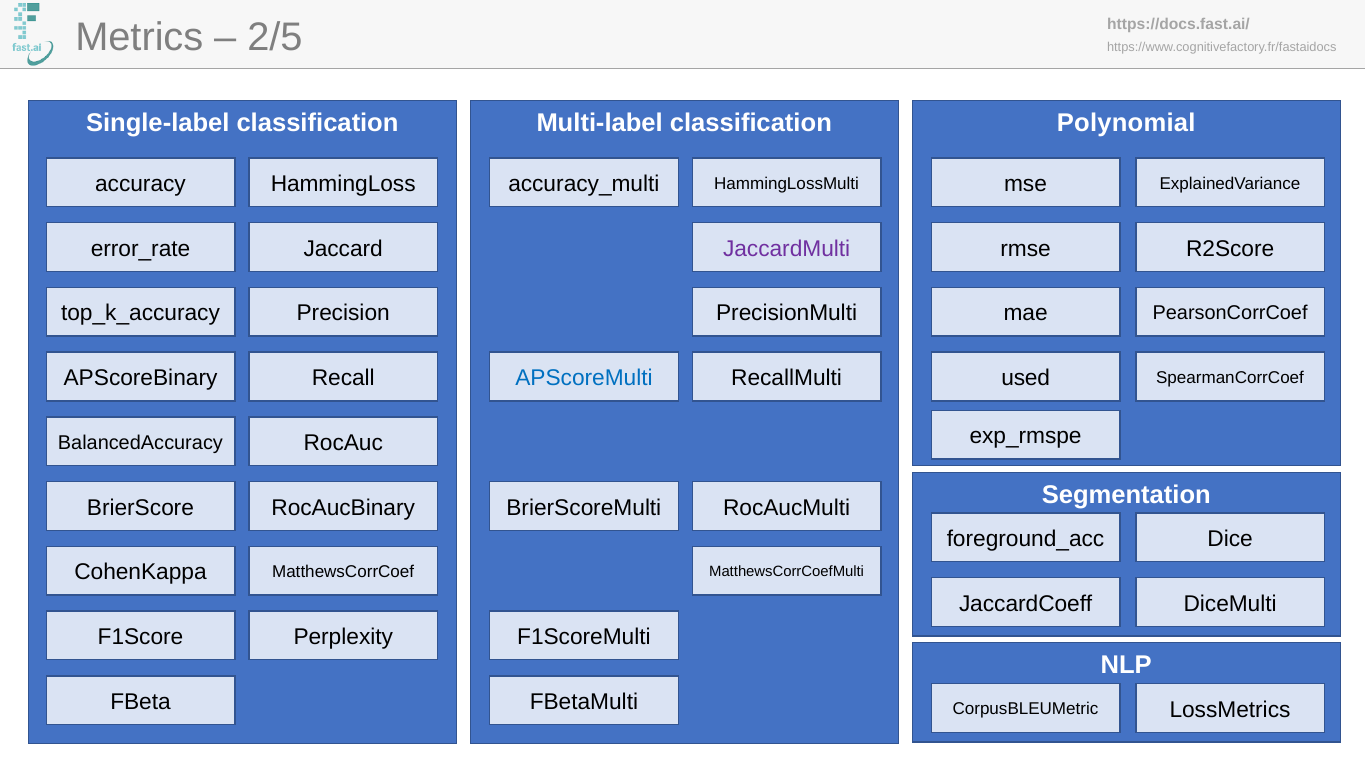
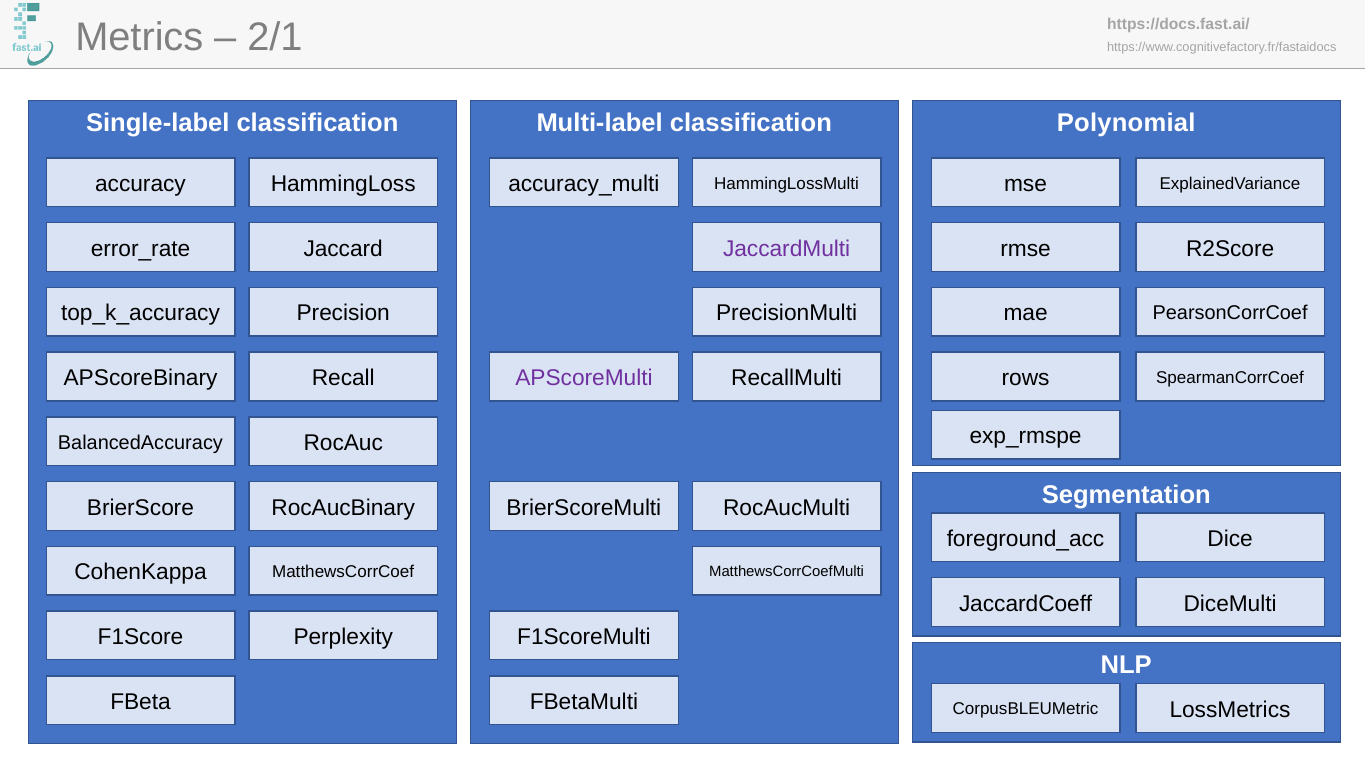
2/5: 2/5 -> 2/1
APScoreMulti colour: blue -> purple
used: used -> rows
